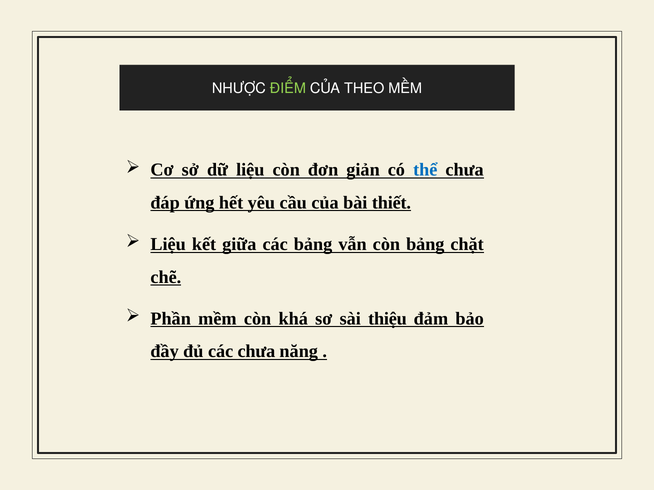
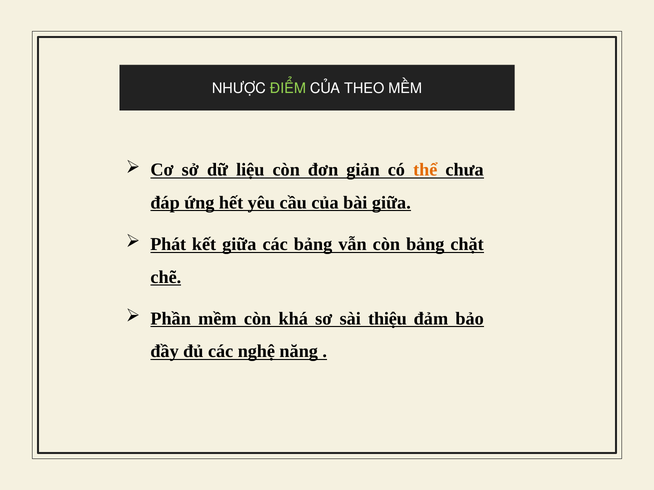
thể colour: blue -> orange
bài thiết: thiết -> giữa
Liệu at (168, 245): Liệu -> Phát
các chưa: chưa -> nghệ
